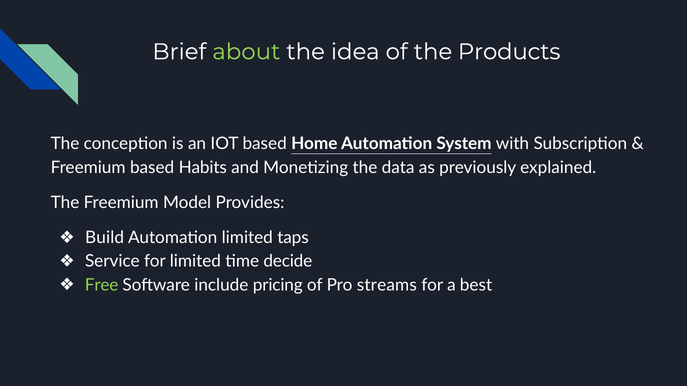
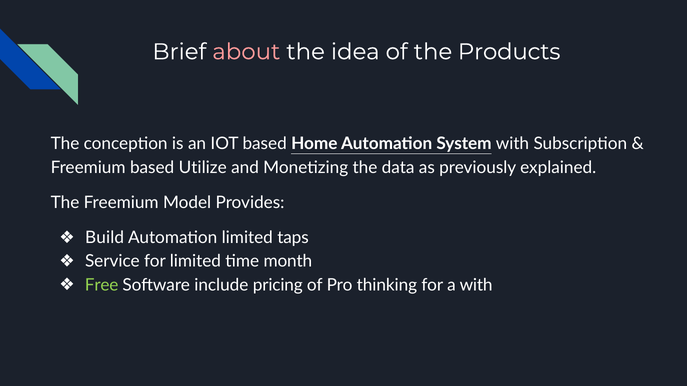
about colour: light green -> pink
Habits: Habits -> Utilize
decide: decide -> month
streams: streams -> thinking
a best: best -> with
